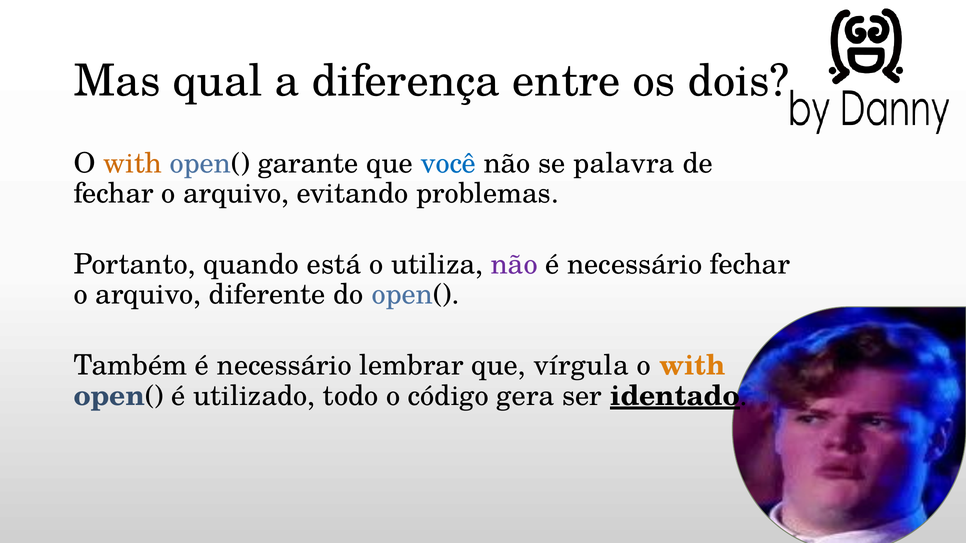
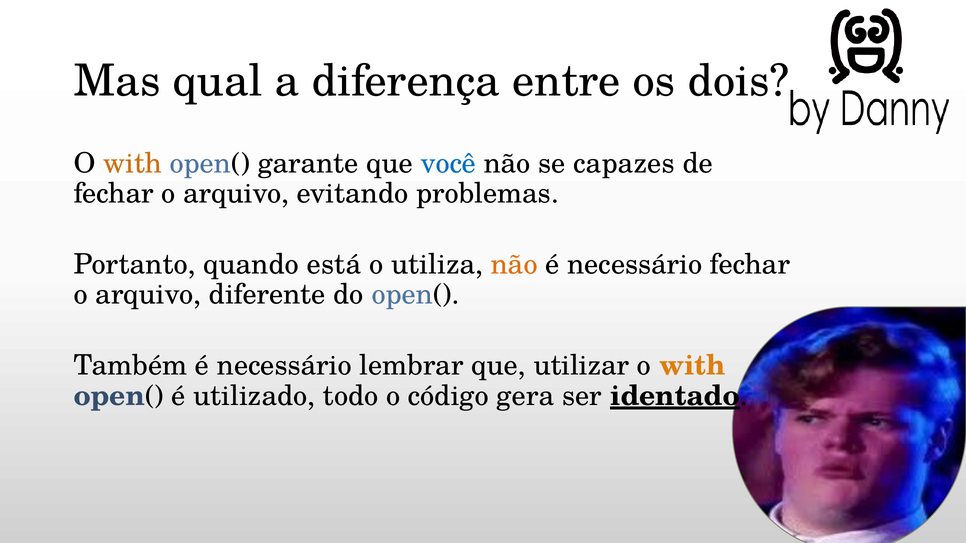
palavra: palavra -> capazes
não at (514, 264) colour: purple -> orange
vírgula: vírgula -> utilizar
